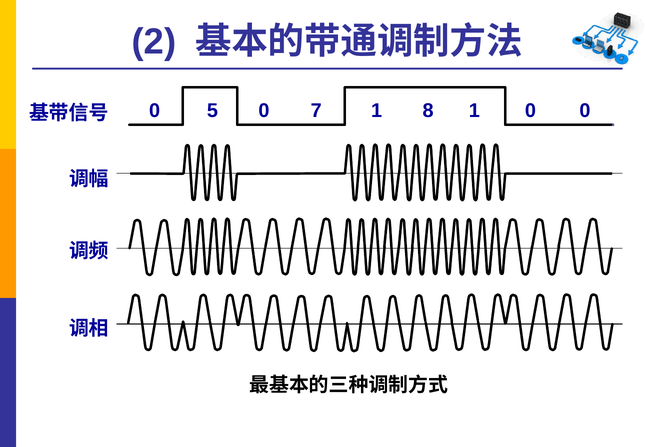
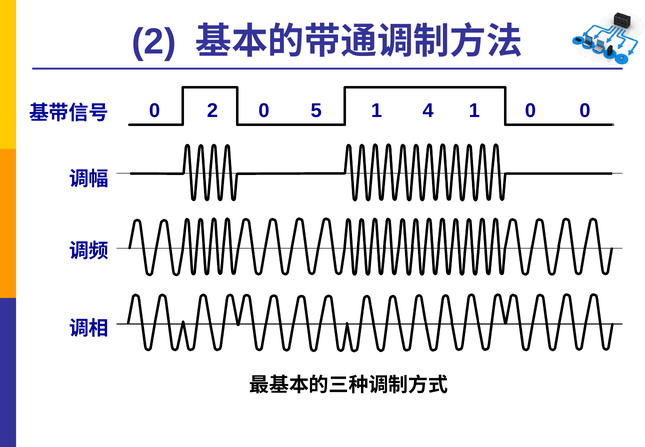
0 5: 5 -> 2
7: 7 -> 5
8: 8 -> 4
